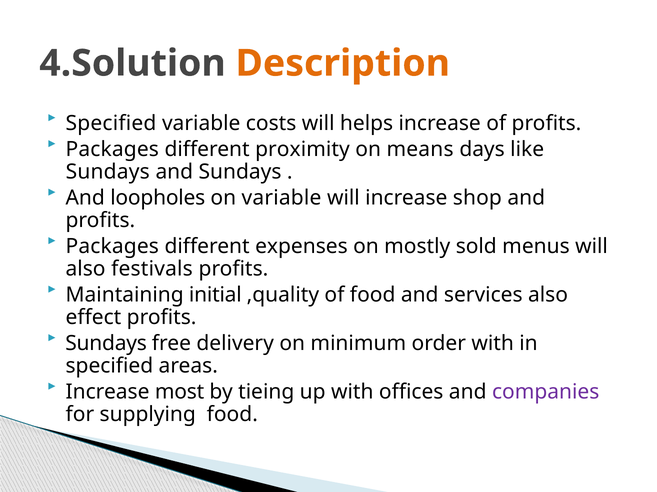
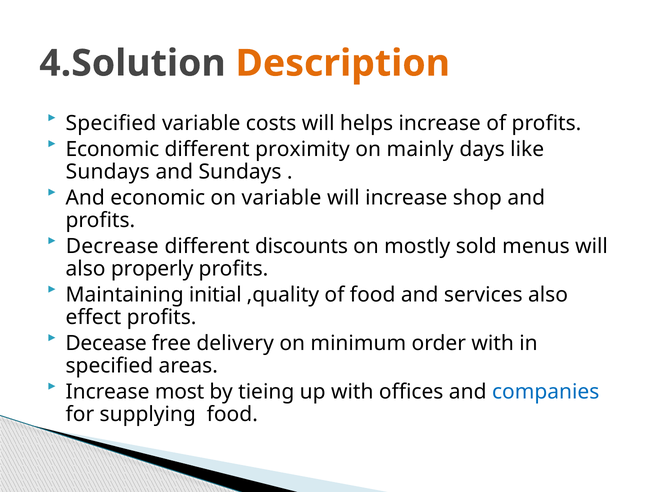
Packages at (112, 150): Packages -> Economic
means: means -> mainly
And loopholes: loopholes -> economic
Packages at (112, 247): Packages -> Decrease
expenses: expenses -> discounts
festivals: festivals -> properly
Sundays at (106, 344): Sundays -> Decease
companies colour: purple -> blue
